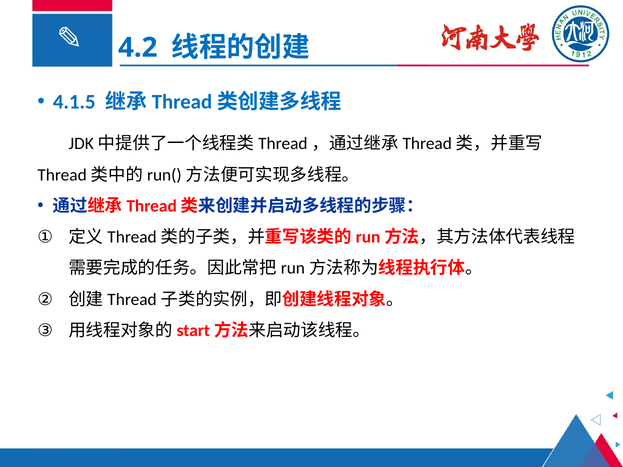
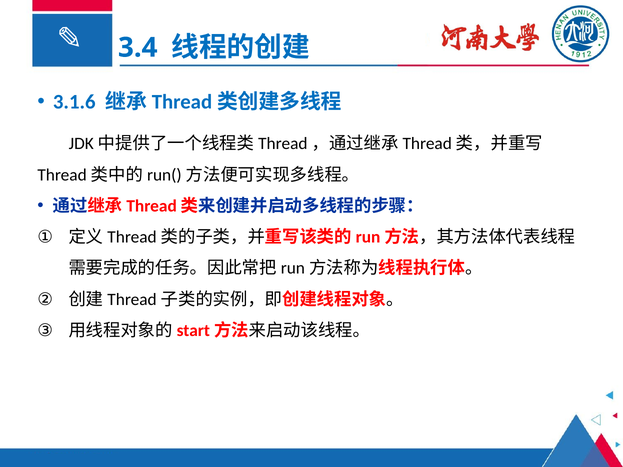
4.2: 4.2 -> 3.4
4.1.5: 4.1.5 -> 3.1.6
